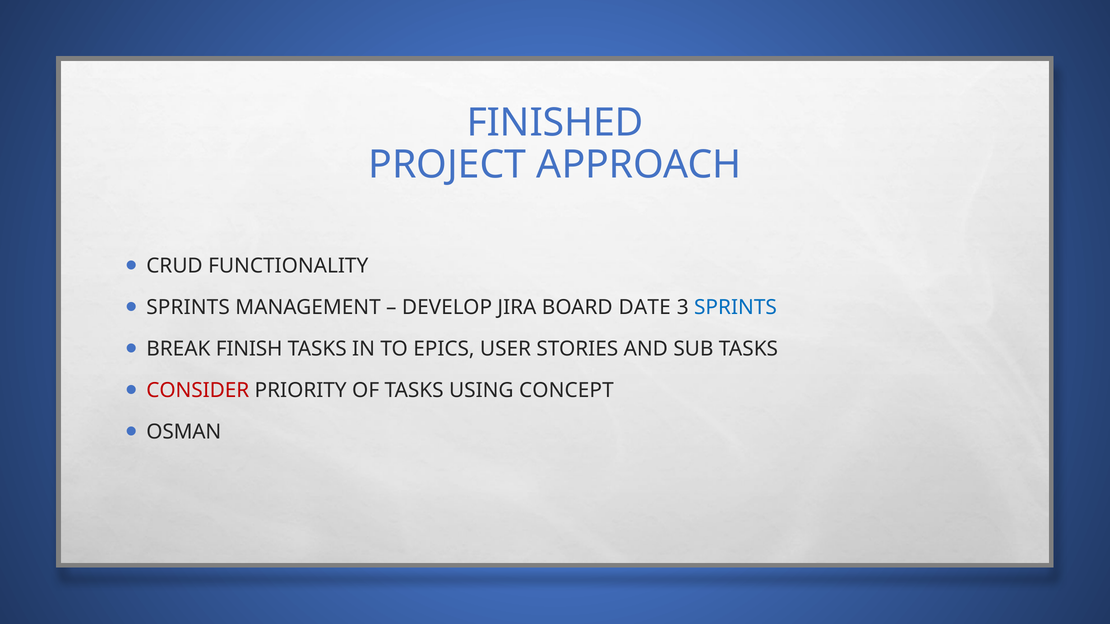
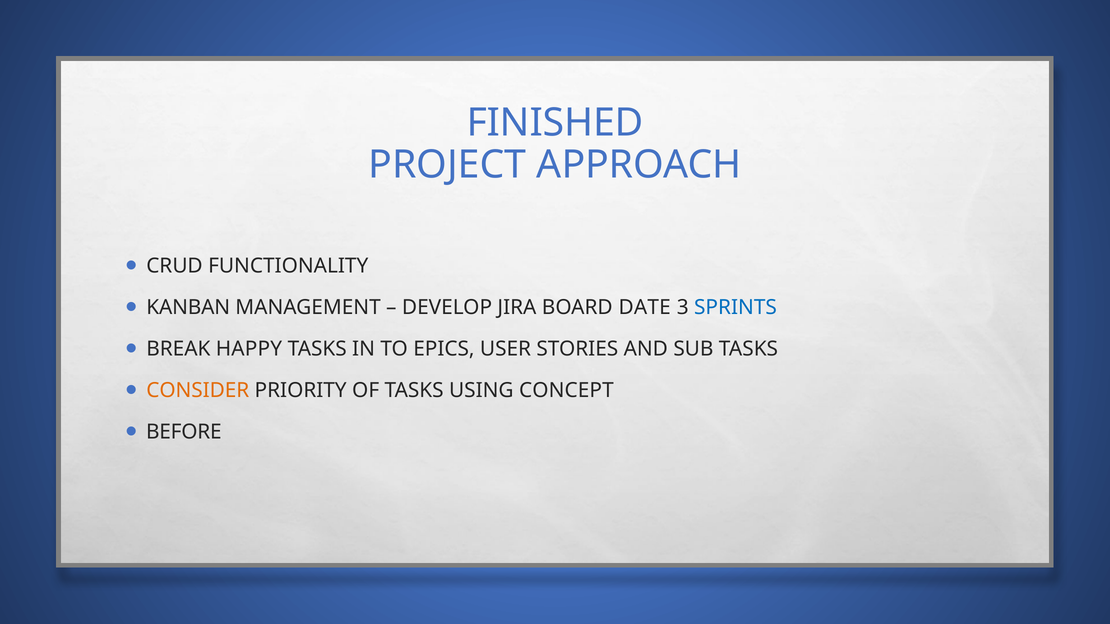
SPRINTS at (188, 308): SPRINTS -> KANBAN
FINISH: FINISH -> HAPPY
CONSIDER colour: red -> orange
OSMAN: OSMAN -> BEFORE
